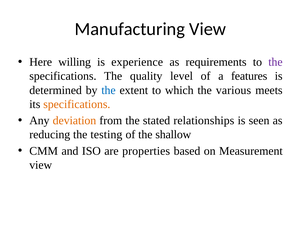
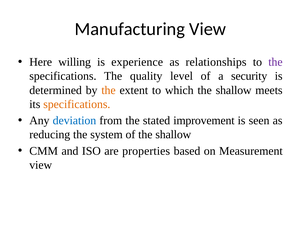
requirements: requirements -> relationships
features: features -> security
the at (109, 90) colour: blue -> orange
which the various: various -> shallow
deviation colour: orange -> blue
relationships: relationships -> improvement
testing: testing -> system
